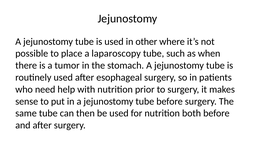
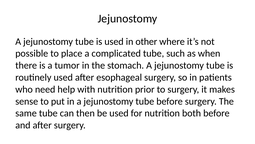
laparoscopy: laparoscopy -> complicated
